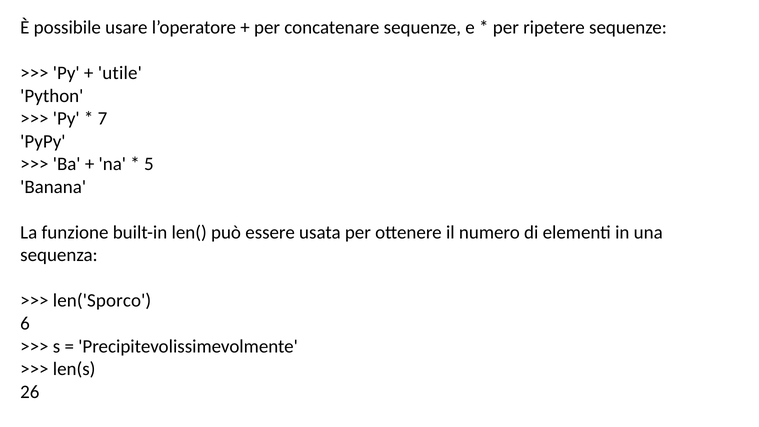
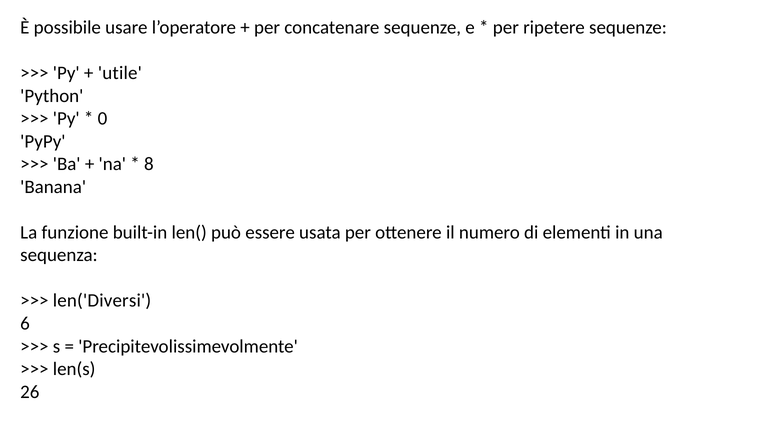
7: 7 -> 0
5: 5 -> 8
len('Sporco: len('Sporco -> len('Diversi
